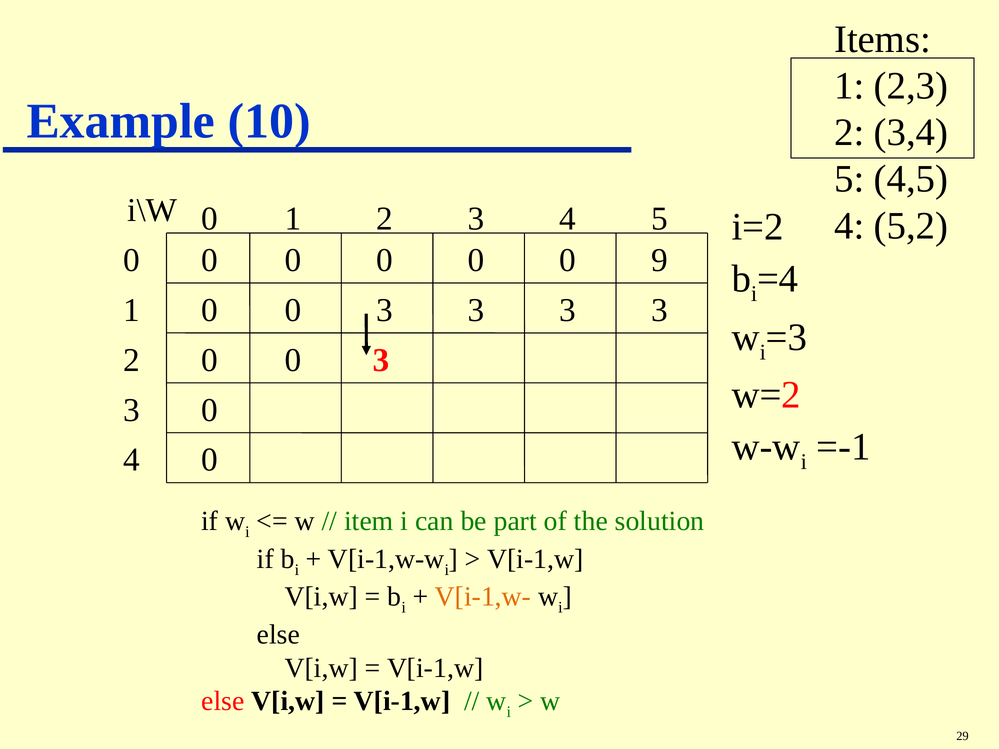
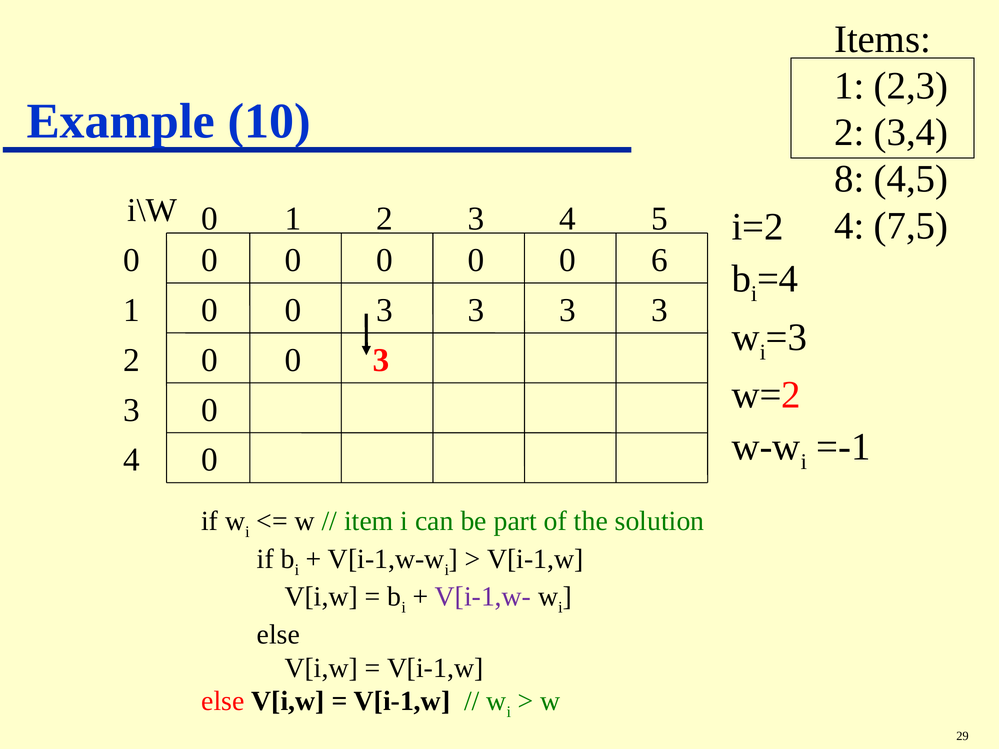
5 at (849, 179): 5 -> 8
5,2: 5,2 -> 7,5
9: 9 -> 6
V[i-1,w- colour: orange -> purple
